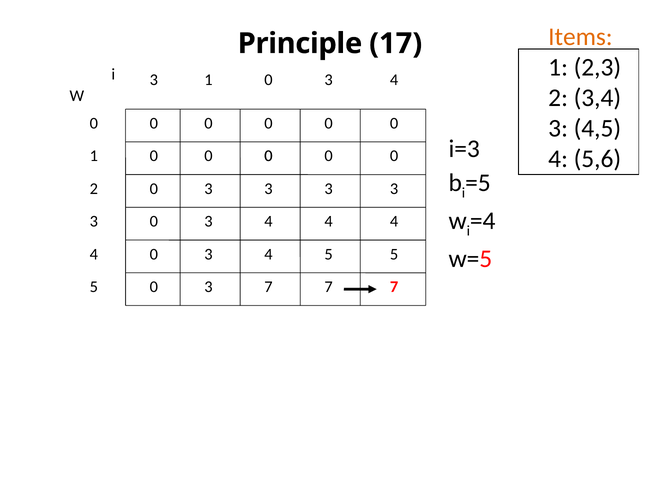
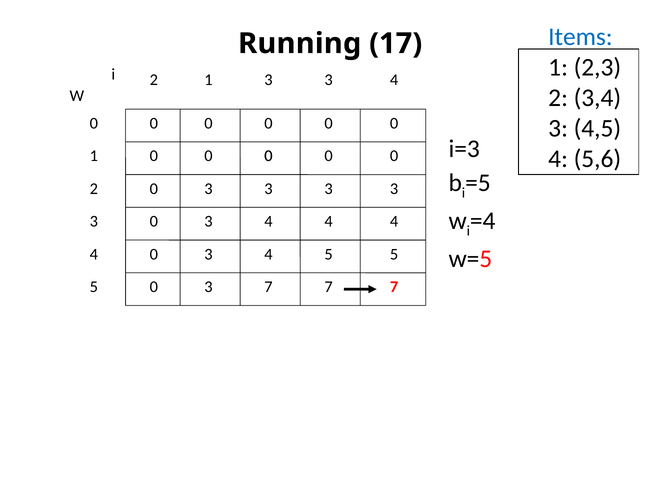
Items colour: orange -> blue
Principle: Principle -> Running
i 3: 3 -> 2
1 0: 0 -> 3
